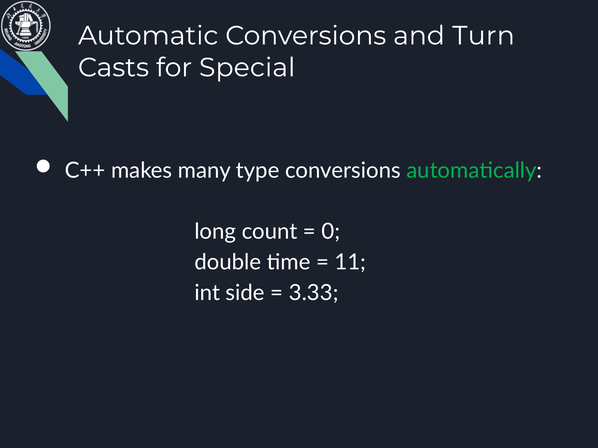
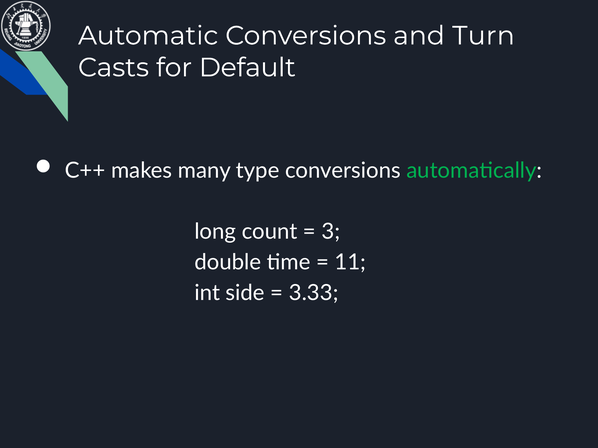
Special: Special -> Default
0: 0 -> 3
